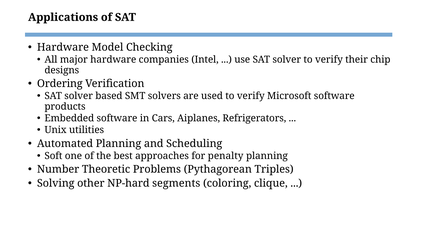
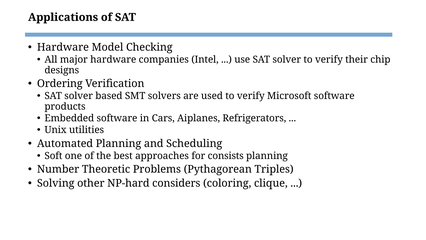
penalty: penalty -> consists
segments: segments -> considers
